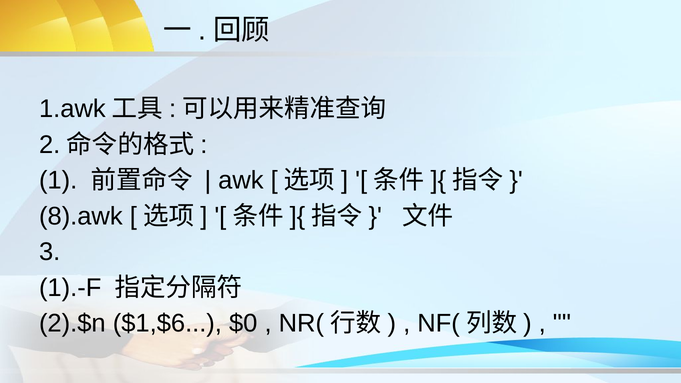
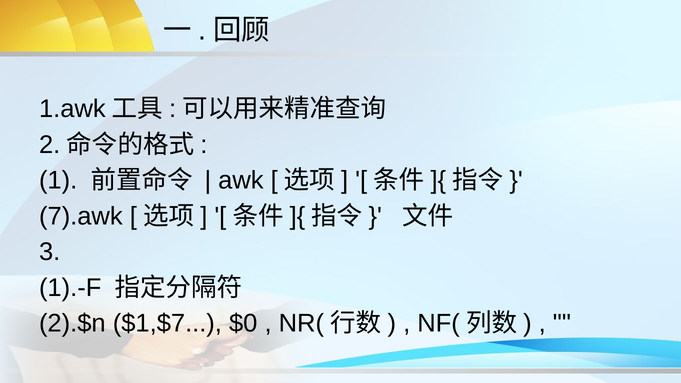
8).awk: 8).awk -> 7).awk
$1,$6: $1,$6 -> $1,$7
